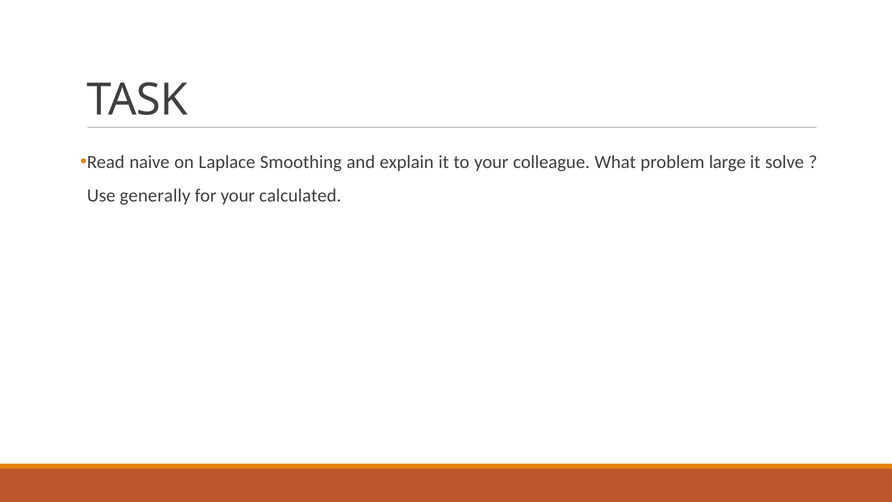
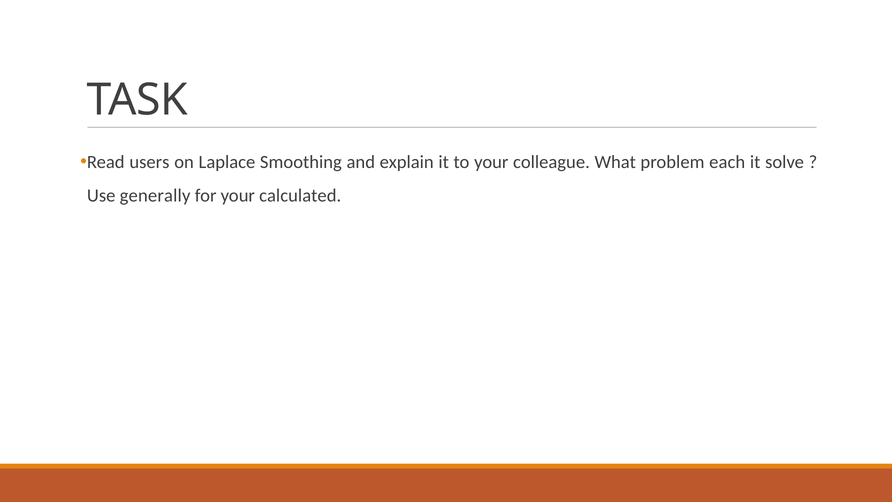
naive: naive -> users
large: large -> each
